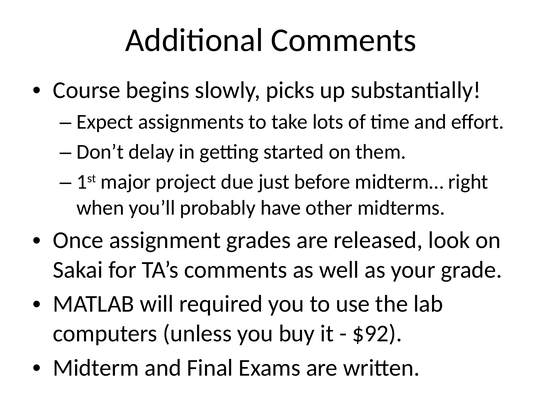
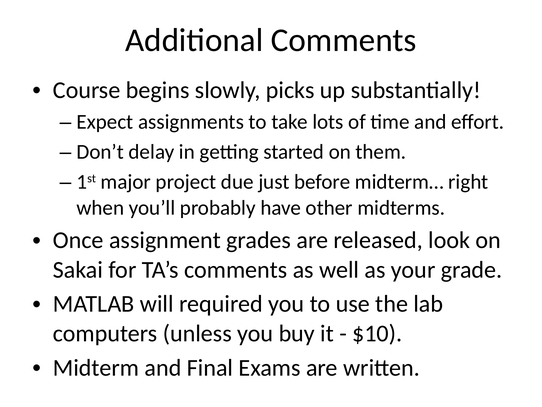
$92: $92 -> $10
